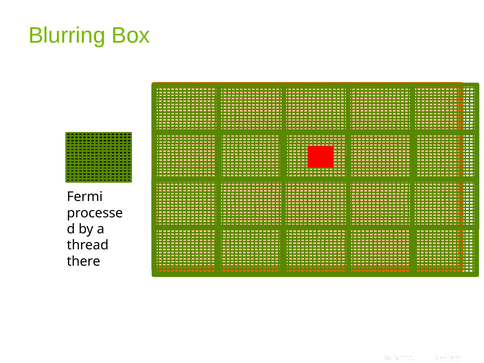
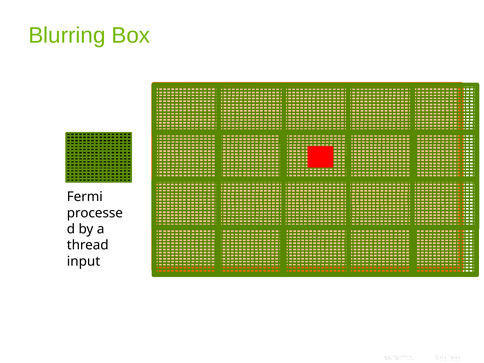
there: there -> input
